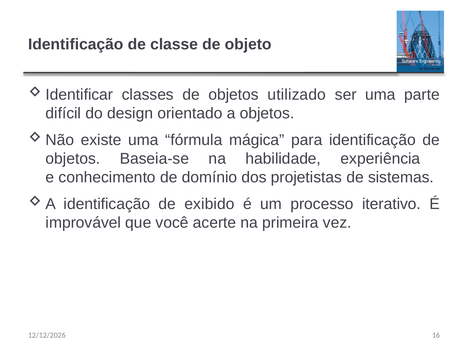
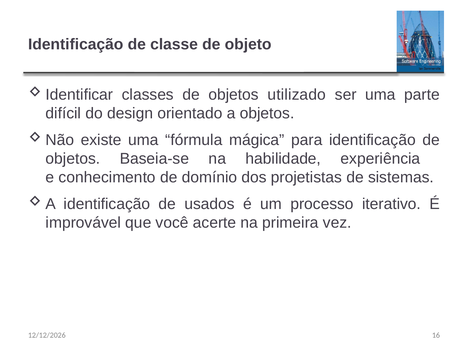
exibido: exibido -> usados
